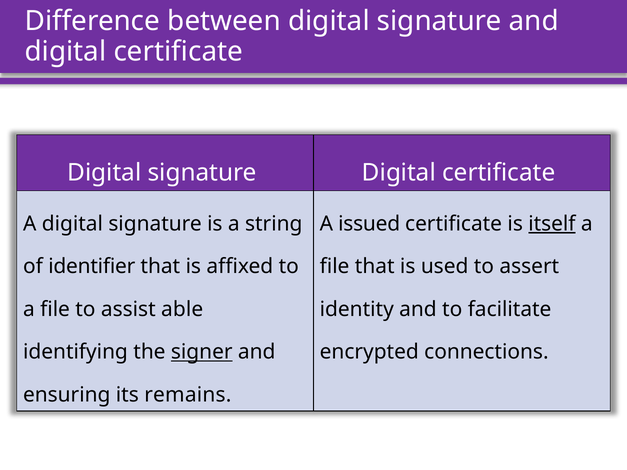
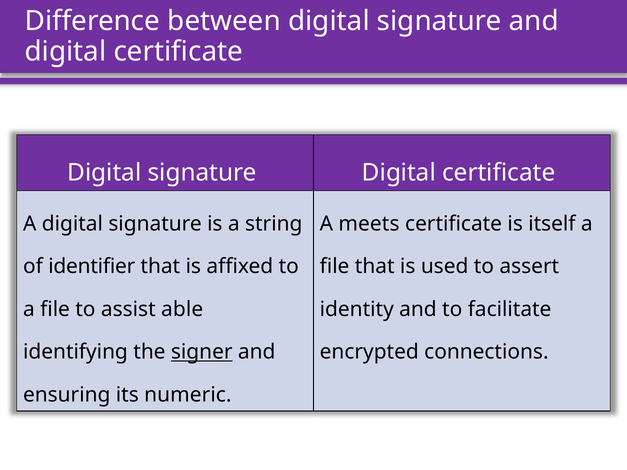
issued: issued -> meets
itself underline: present -> none
remains: remains -> numeric
